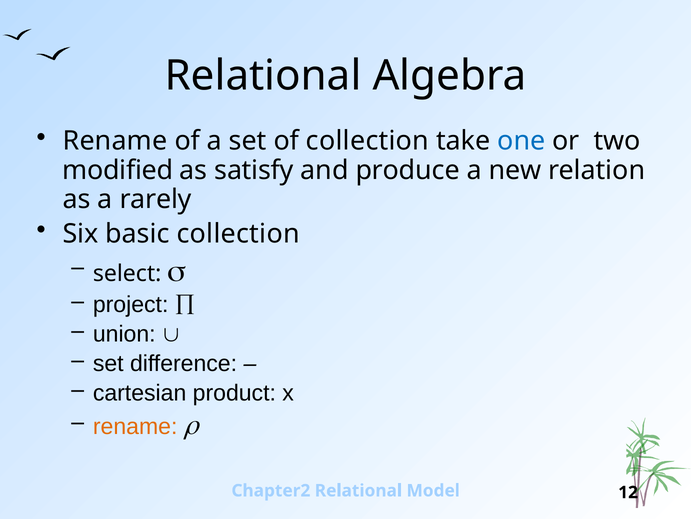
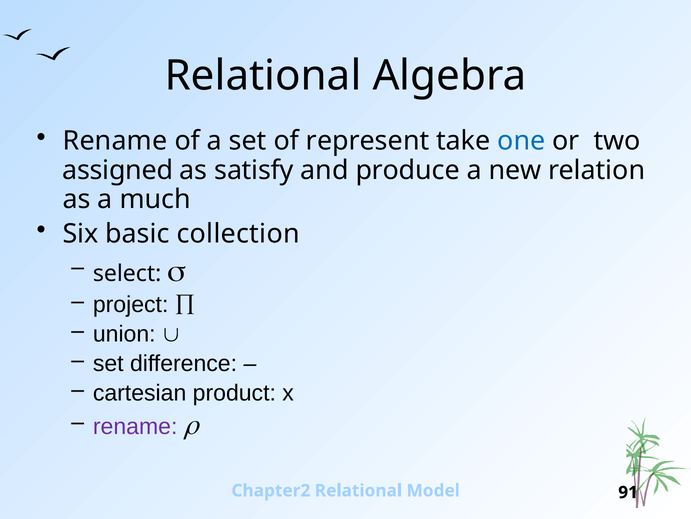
of collection: collection -> represent
modified: modified -> assigned
rarely: rarely -> much
rename at (135, 426) colour: orange -> purple
12: 12 -> 91
